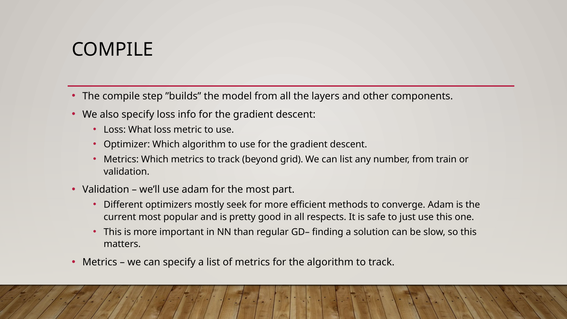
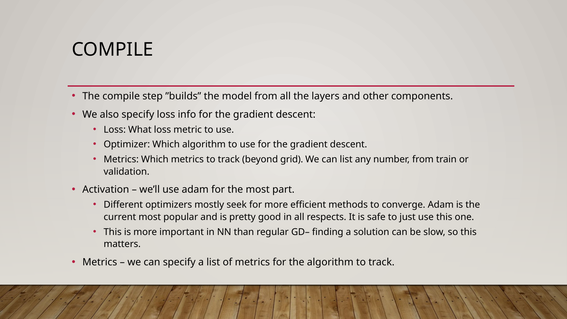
Validation at (106, 190): Validation -> Activation
